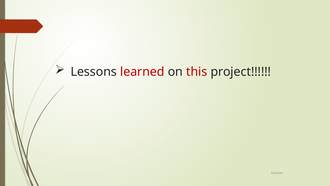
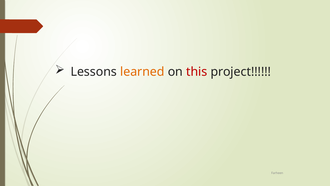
learned colour: red -> orange
